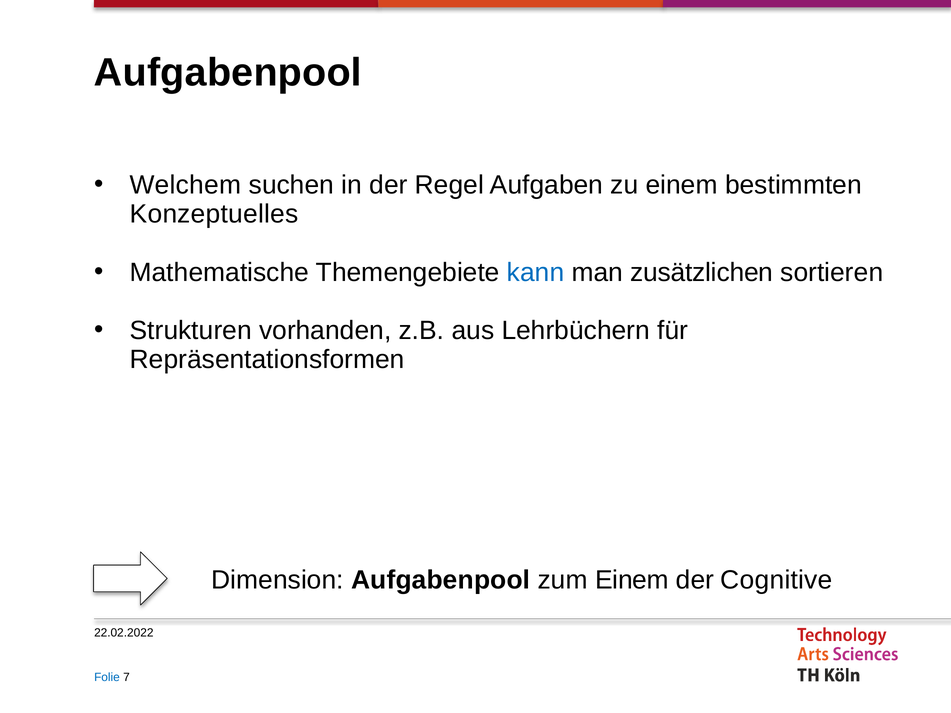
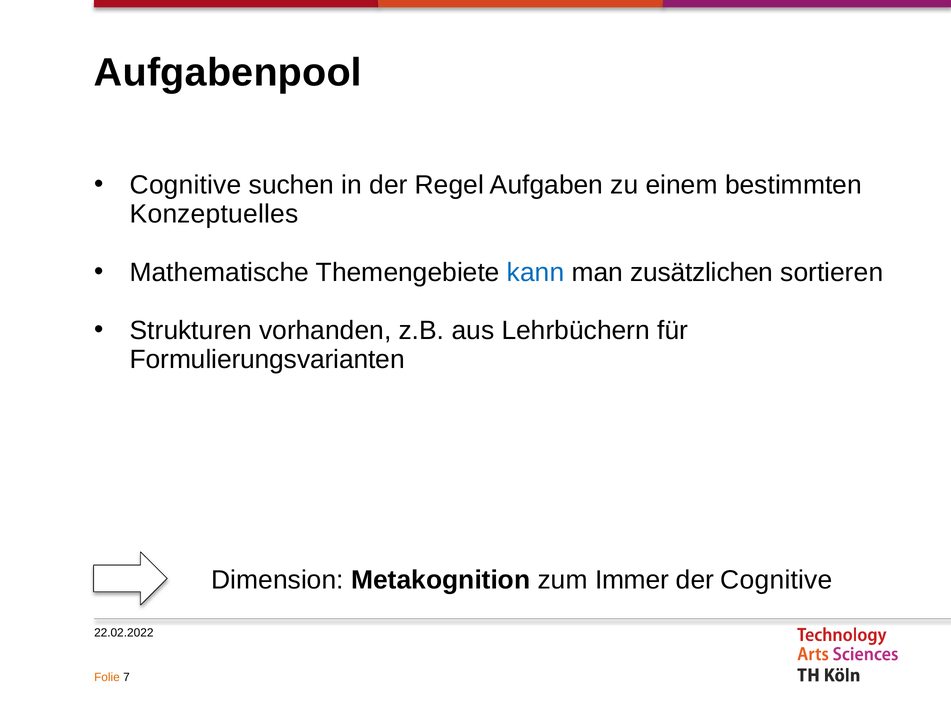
Welchem at (185, 185): Welchem -> Cognitive
Repräsentationsformen: Repräsentationsformen -> Formulierungsvarianten
Dimension Aufgabenpool: Aufgabenpool -> Metakognition
zum Einem: Einem -> Immer
Folie colour: blue -> orange
